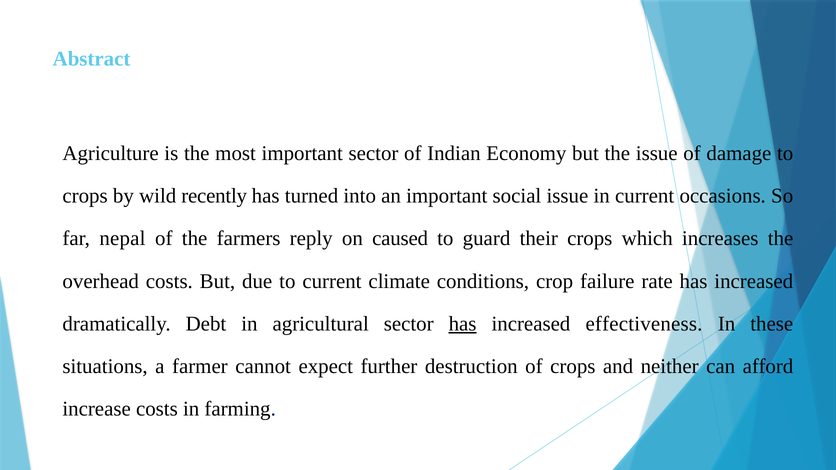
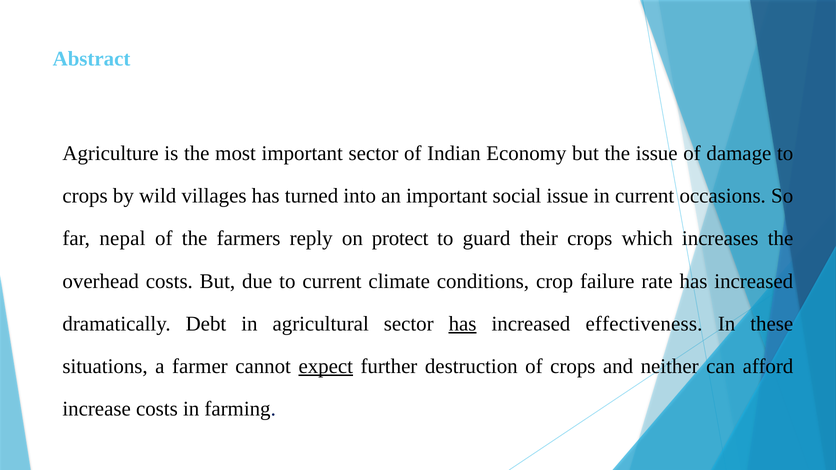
recently: recently -> villages
caused: caused -> protect
expect underline: none -> present
